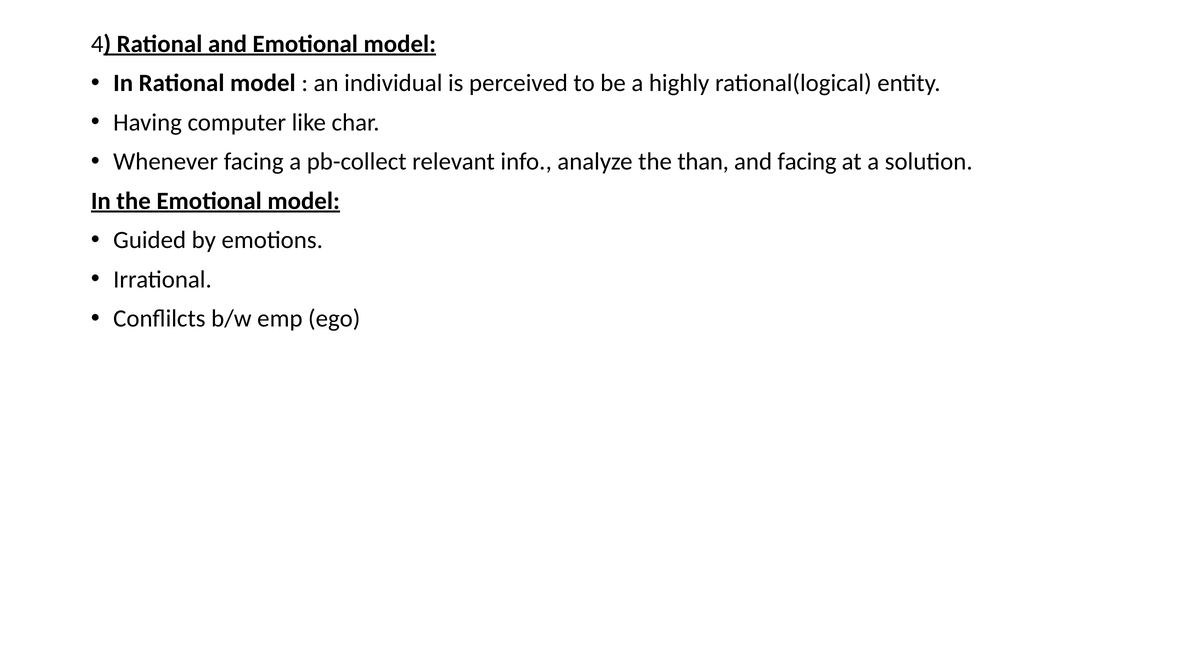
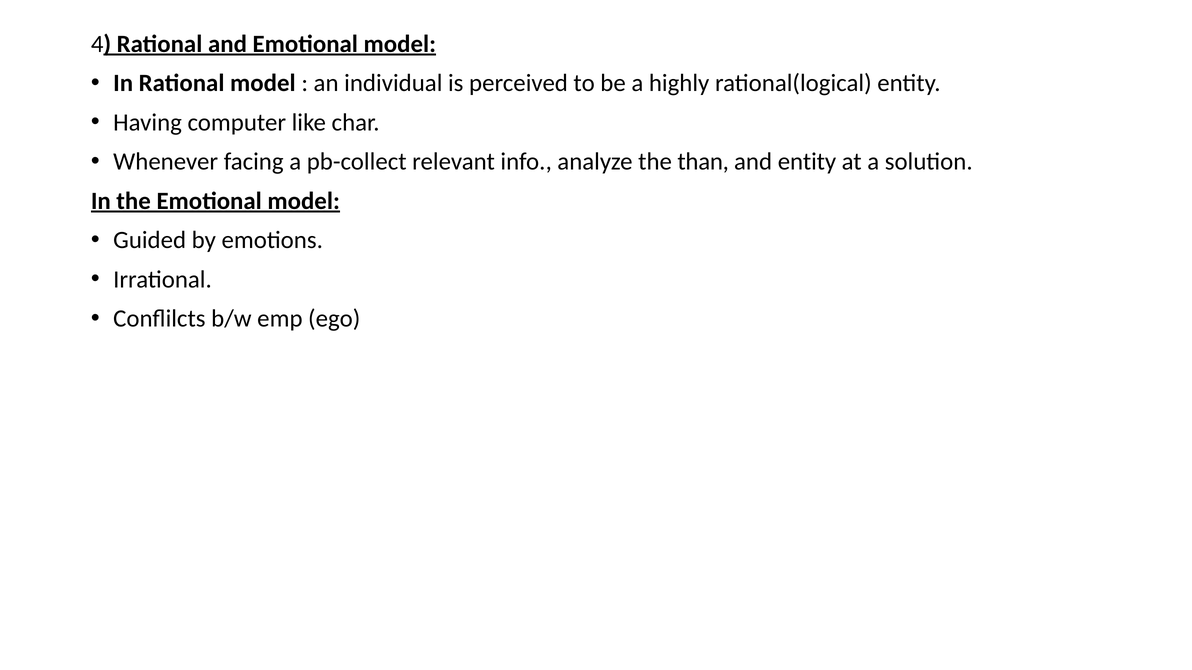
and facing: facing -> entity
